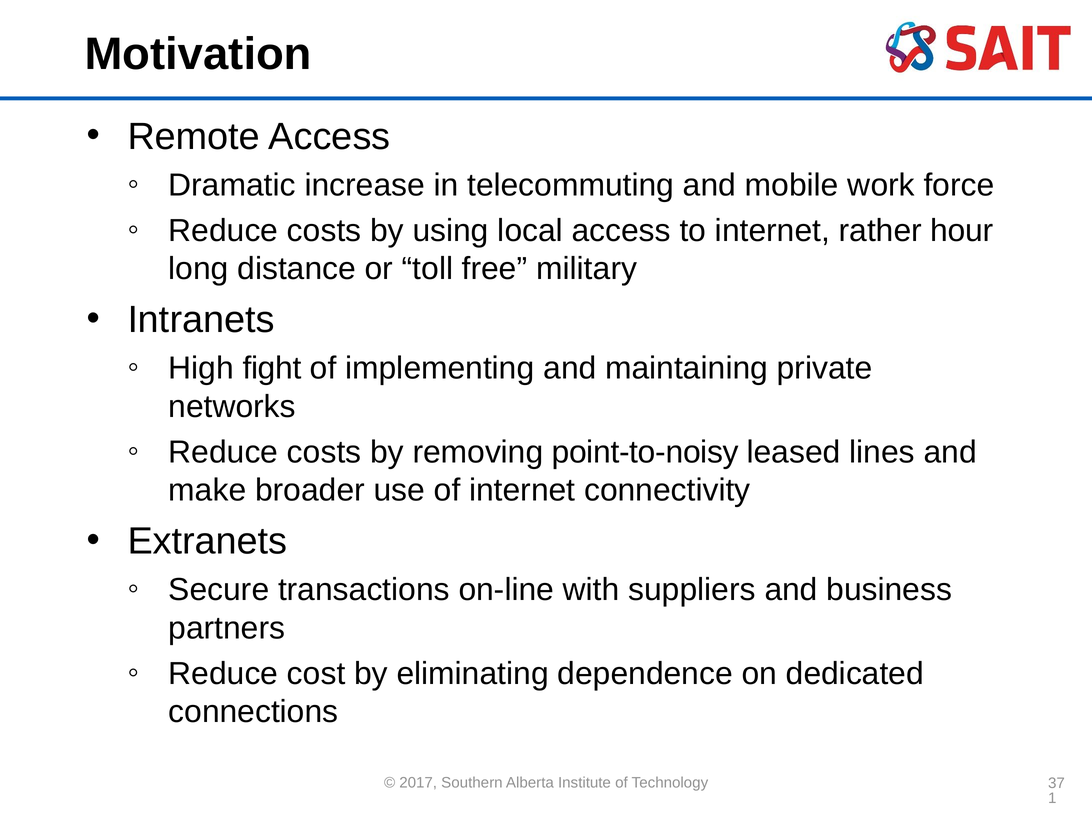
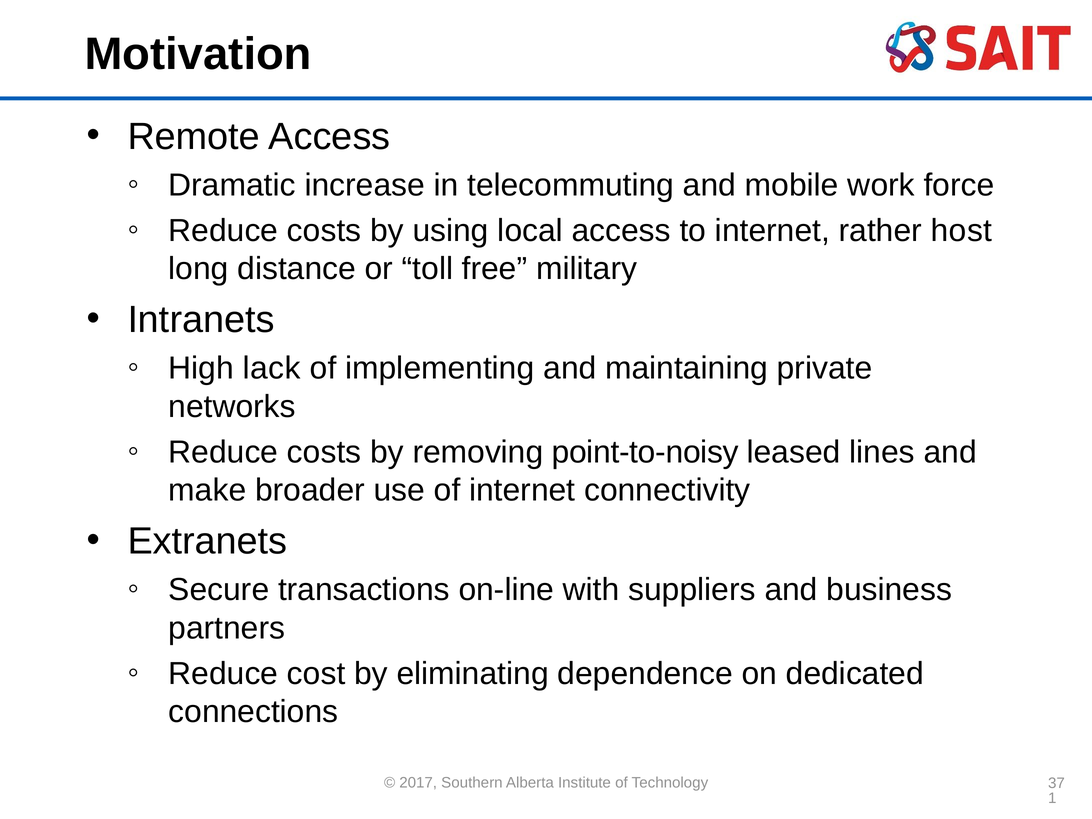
hour: hour -> host
fight: fight -> lack
